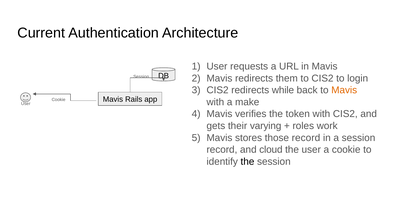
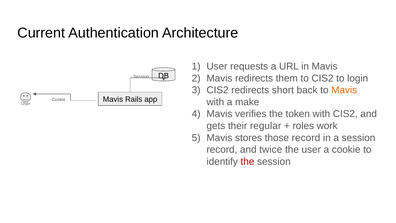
while: while -> short
varying: varying -> regular
cloud: cloud -> twice
the at (247, 161) colour: black -> red
